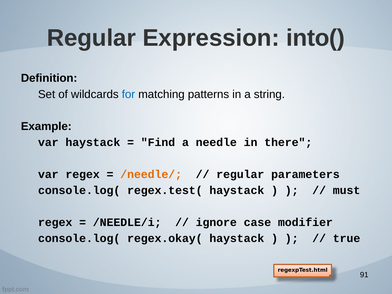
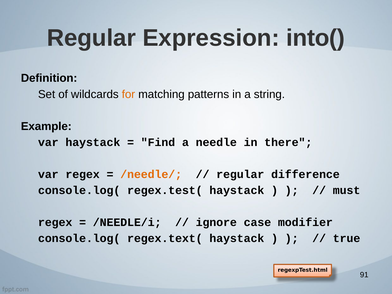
for colour: blue -> orange
parameters: parameters -> difference
regex.okay(: regex.okay( -> regex.text(
